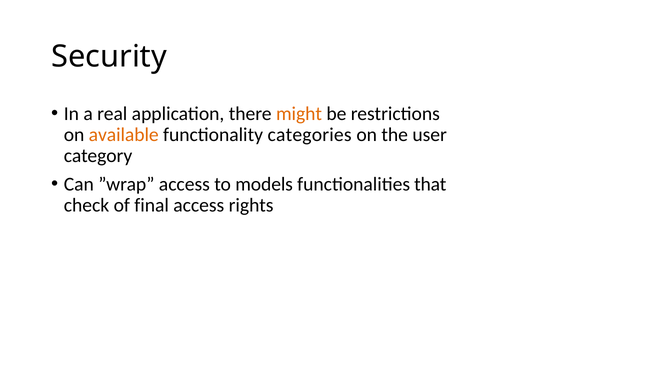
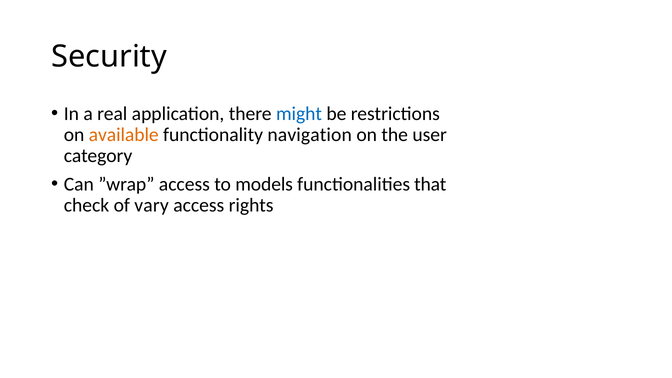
might colour: orange -> blue
categories: categories -> navigation
final: final -> vary
